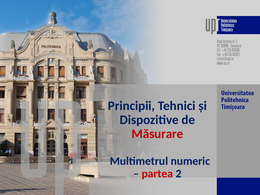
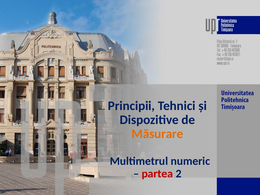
Măsurare colour: red -> orange
